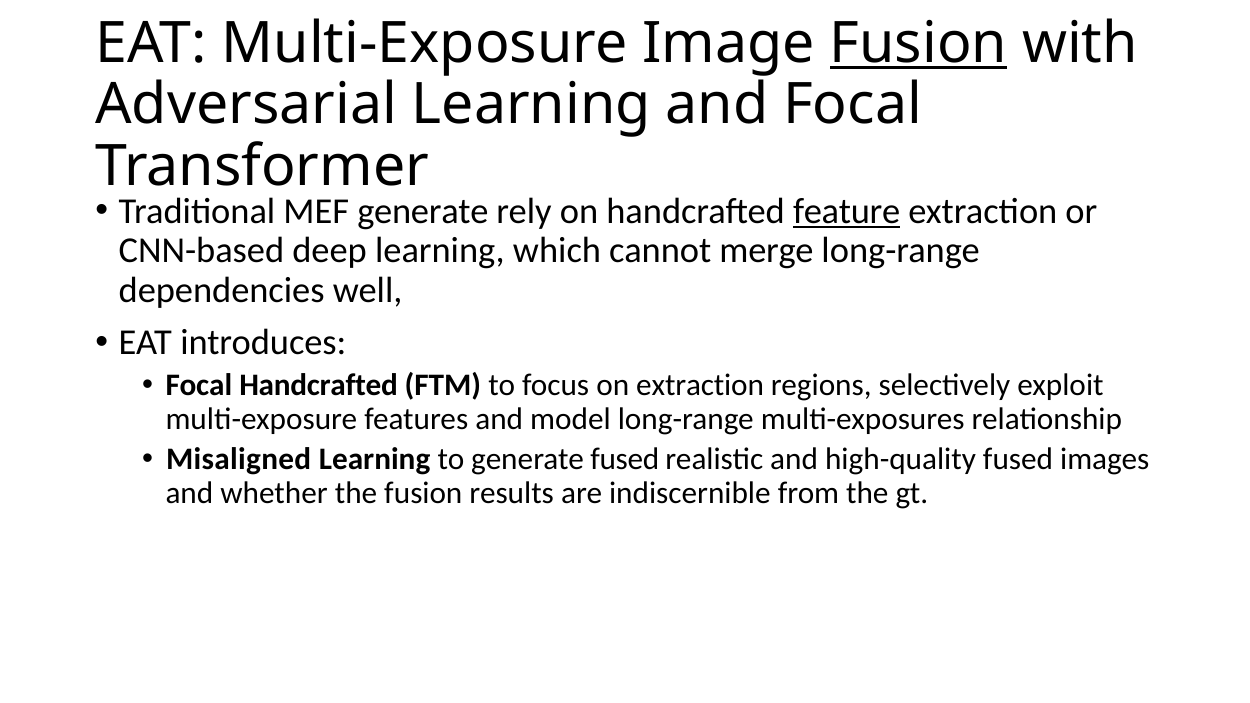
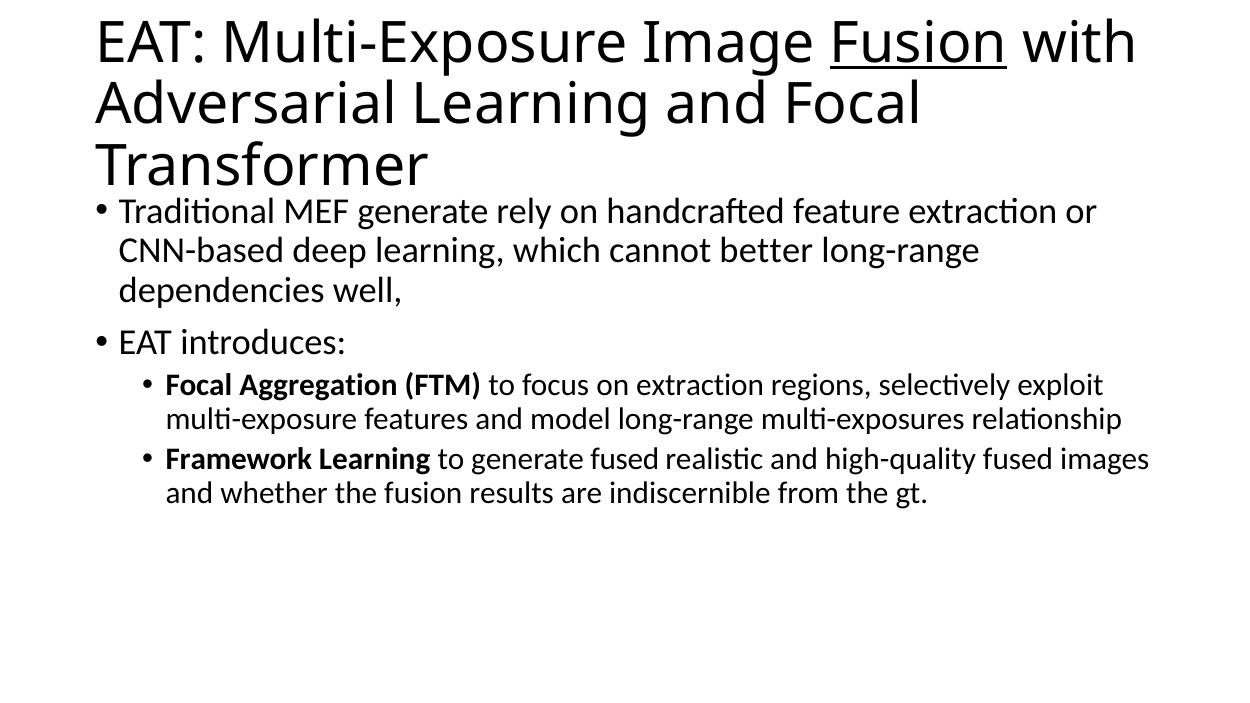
feature underline: present -> none
merge: merge -> better
Focal Handcrafted: Handcrafted -> Aggregation
Misaligned: Misaligned -> Framework
